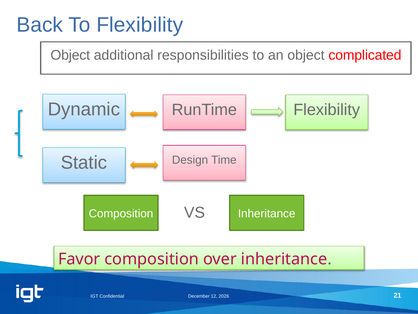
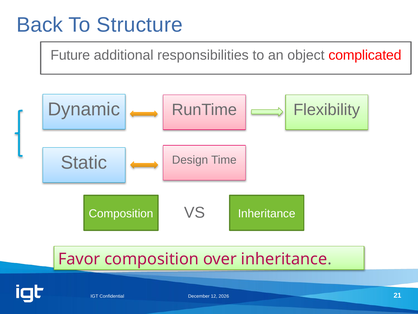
To Flexibility: Flexibility -> Structure
Object at (70, 55): Object -> Future
